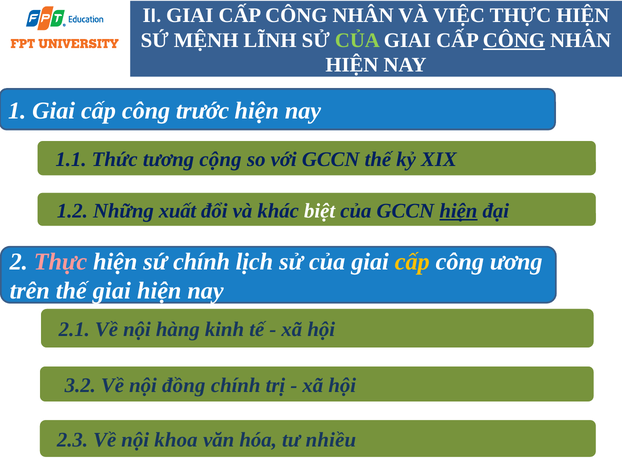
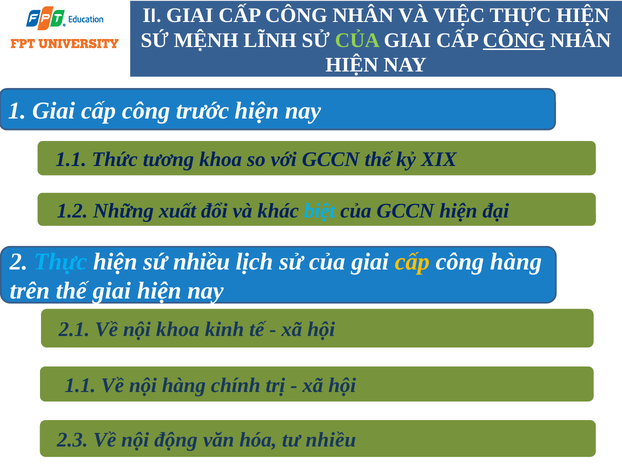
tương cộng: cộng -> khoa
biệt colour: white -> light blue
hiện at (458, 211) underline: present -> none
Thực at (60, 262) colour: pink -> light blue
sứ chính: chính -> nhiều
công ương: ương -> hàng
nội hàng: hàng -> khoa
3.2 at (80, 386): 3.2 -> 1.1
nội đồng: đồng -> hàng
khoa: khoa -> động
